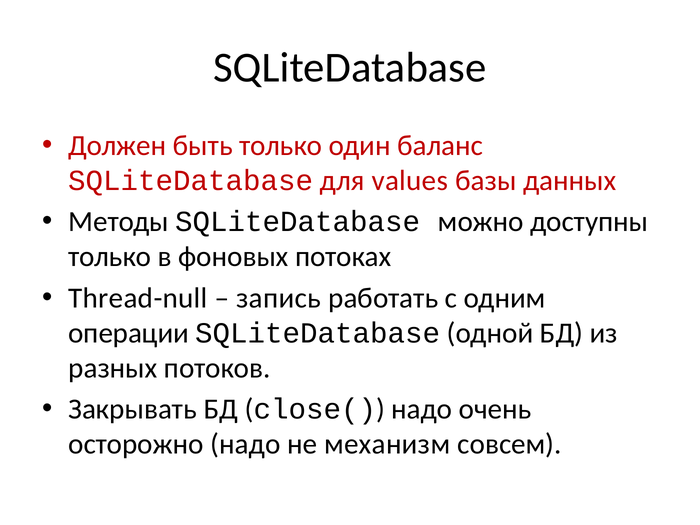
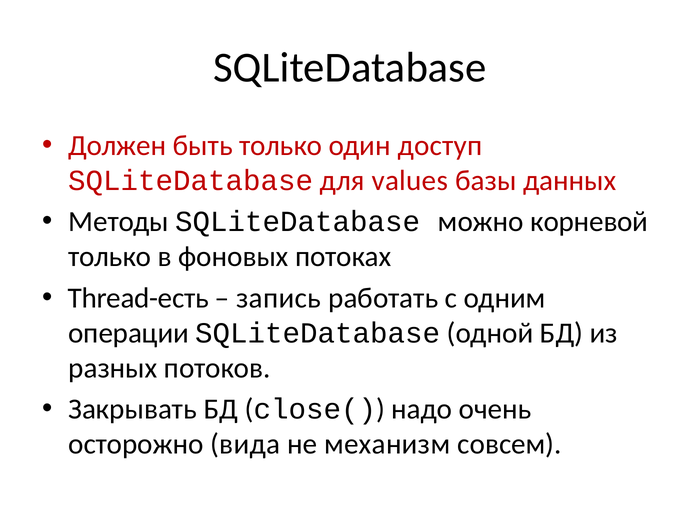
баланс: баланс -> доступ
доступны: доступны -> корневой
Thread-null: Thread-null -> Thread-есть
осторожно надо: надо -> вида
